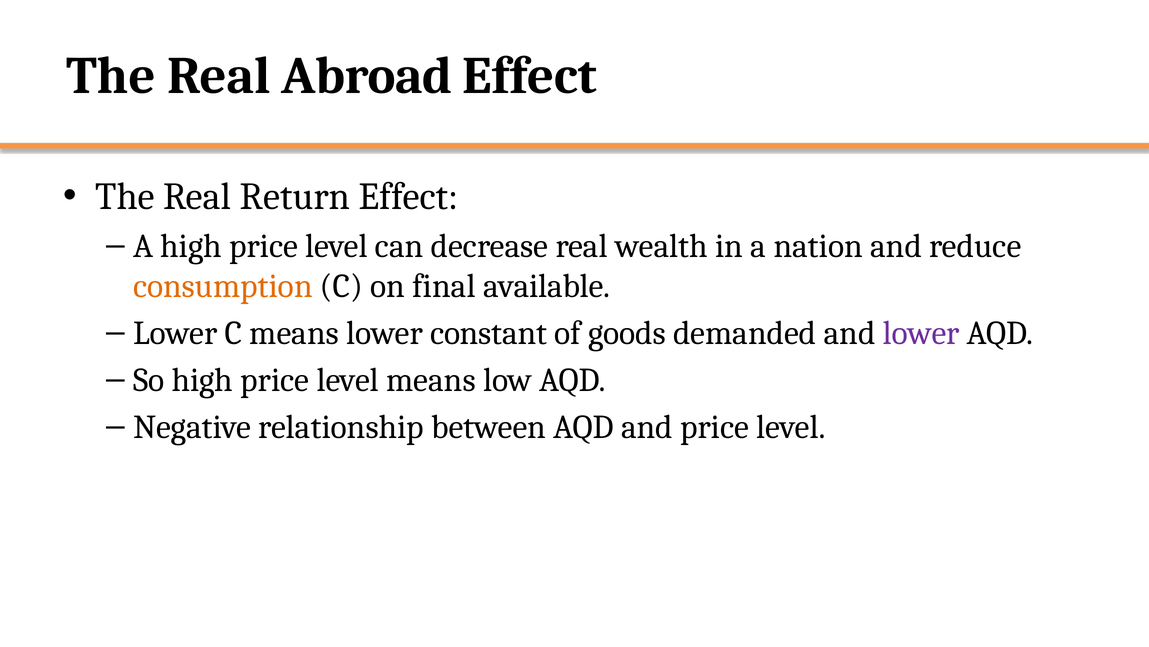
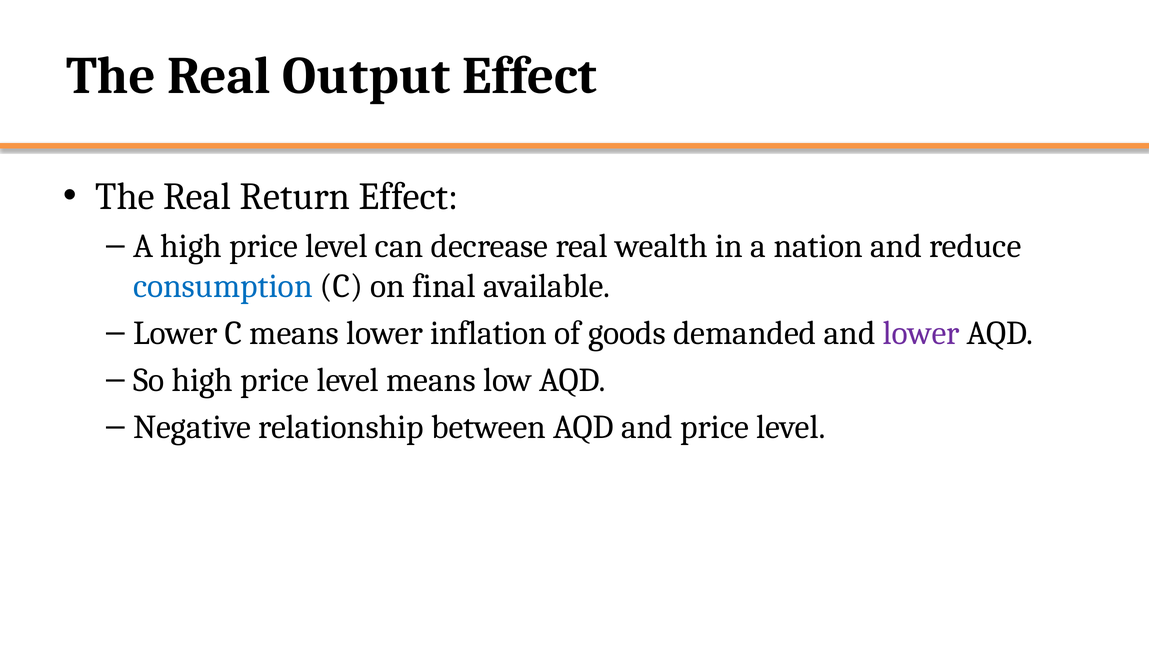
Abroad: Abroad -> Output
consumption colour: orange -> blue
constant: constant -> inflation
